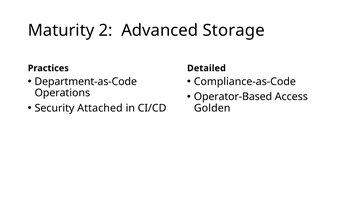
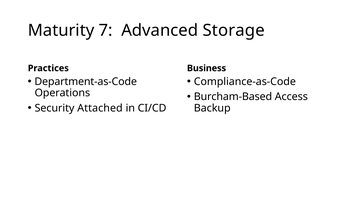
2: 2 -> 7
Detailed: Detailed -> Business
Operator-Based: Operator-Based -> Burcham-Based
Golden: Golden -> Backup
